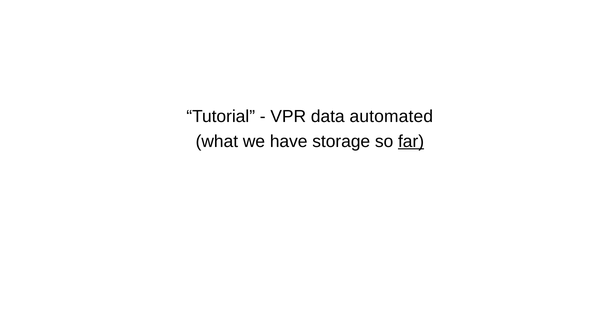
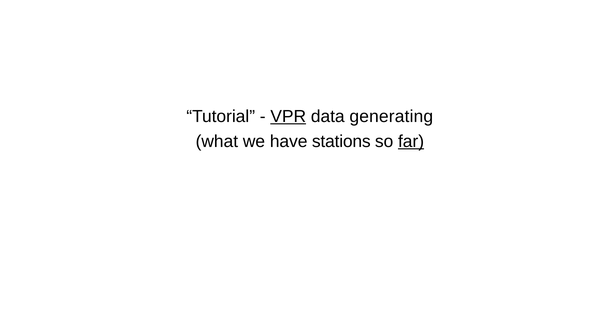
VPR underline: none -> present
automated: automated -> generating
storage: storage -> stations
